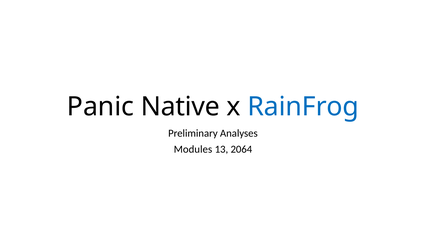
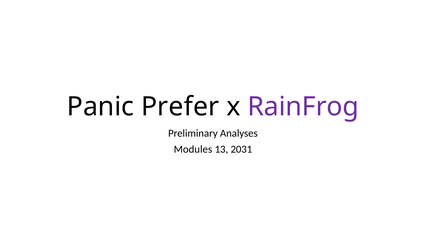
Native: Native -> Prefer
RainFrog colour: blue -> purple
2064: 2064 -> 2031
